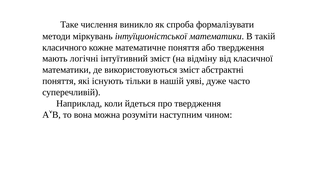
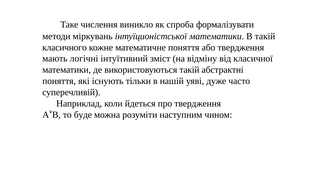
використовуються зміст: зміст -> такій
вона: вона -> буде
